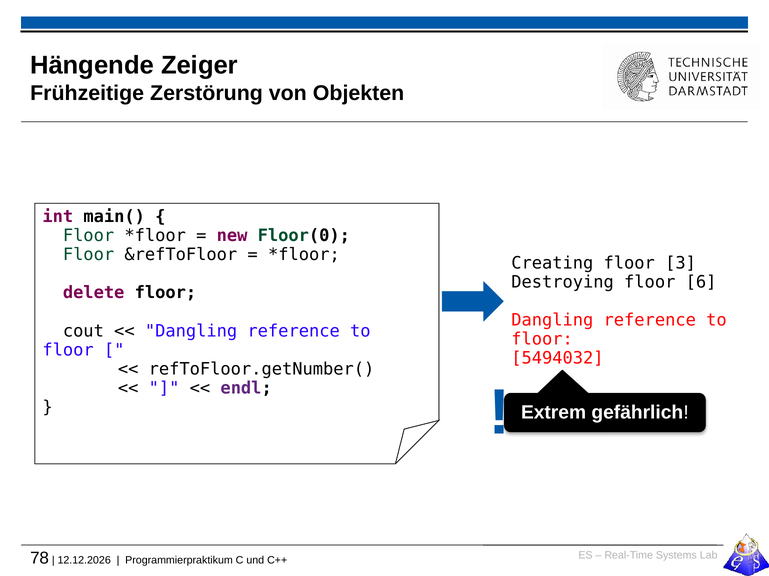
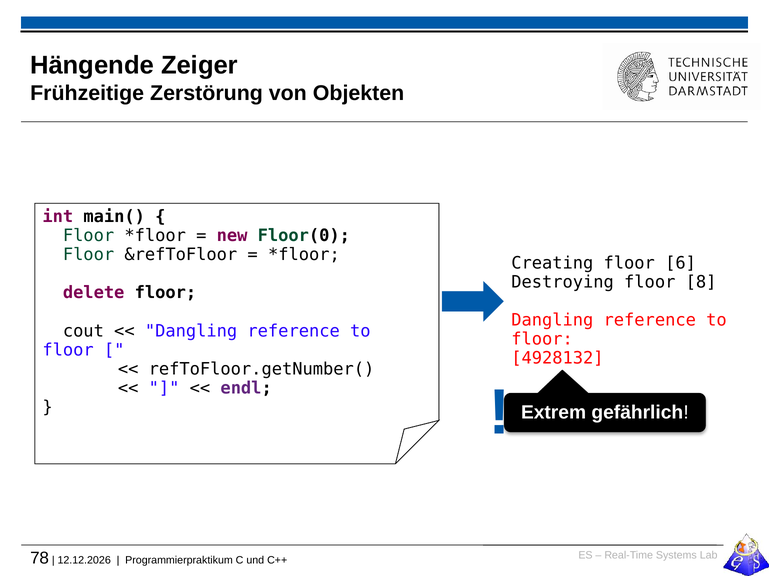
3: 3 -> 6
6: 6 -> 8
5494032: 5494032 -> 4928132
